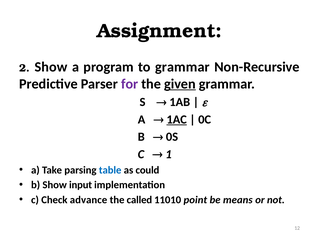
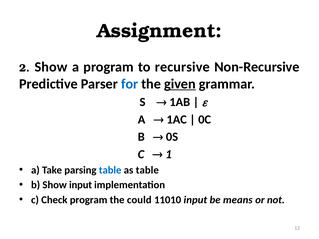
to grammar: grammar -> recursive
for colour: purple -> blue
1AC underline: present -> none
as could: could -> table
Check advance: advance -> program
called: called -> could
11010 point: point -> input
